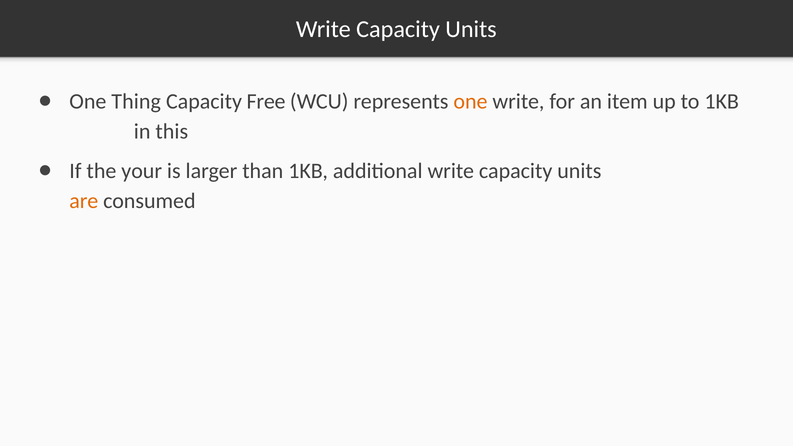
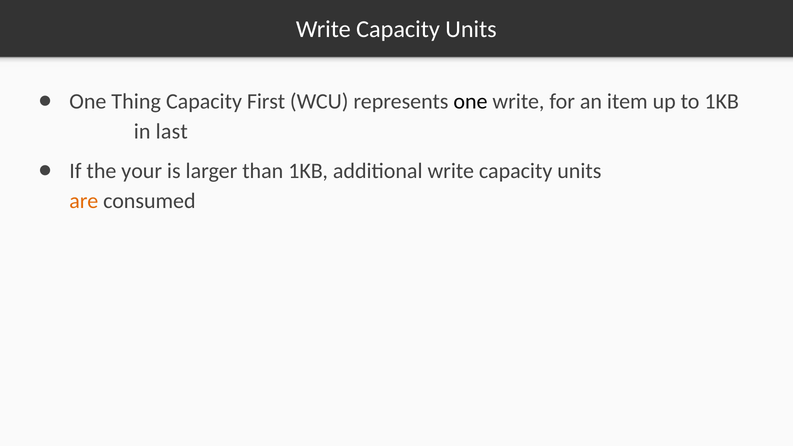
Free: Free -> First
one at (470, 101) colour: orange -> black
this: this -> last
